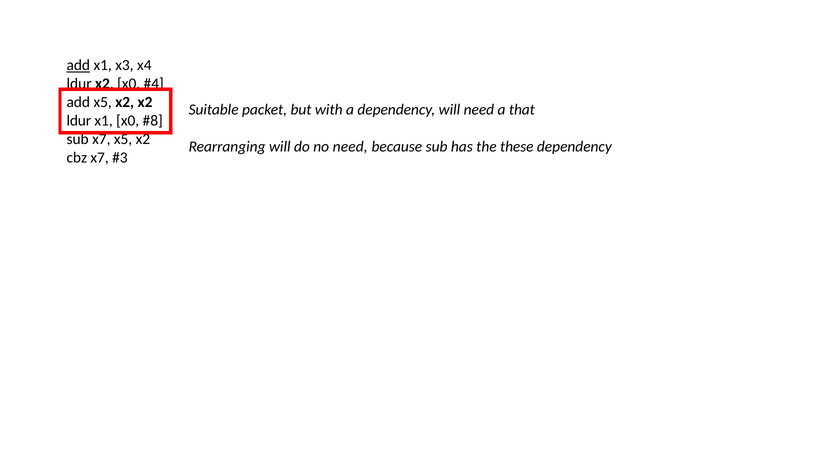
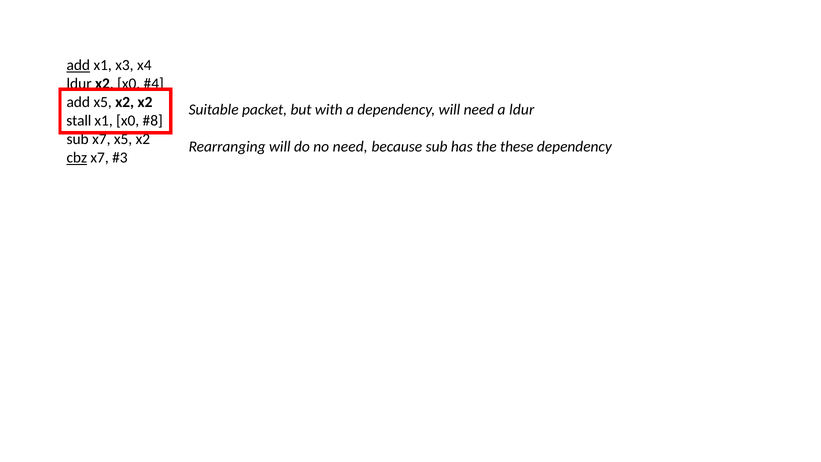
a that: that -> ldur
ldur at (79, 121): ldur -> stall
cbz underline: none -> present
